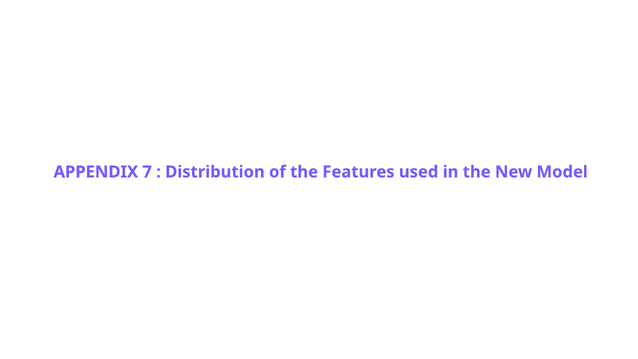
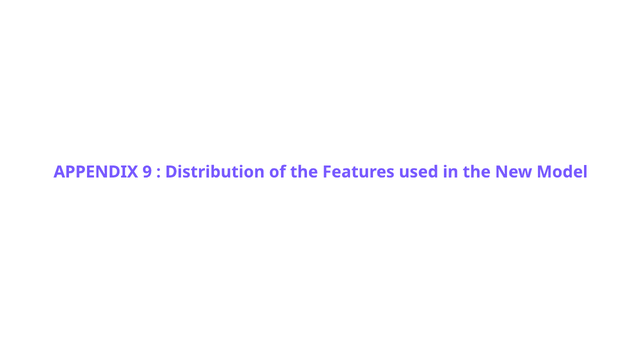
7: 7 -> 9
